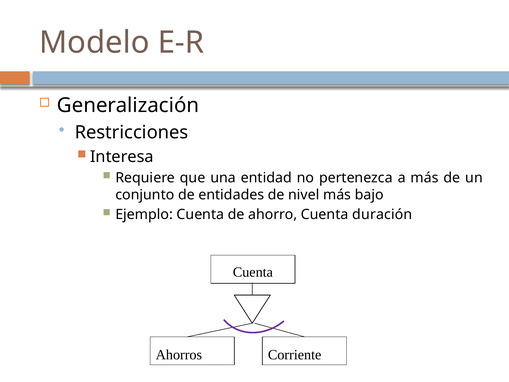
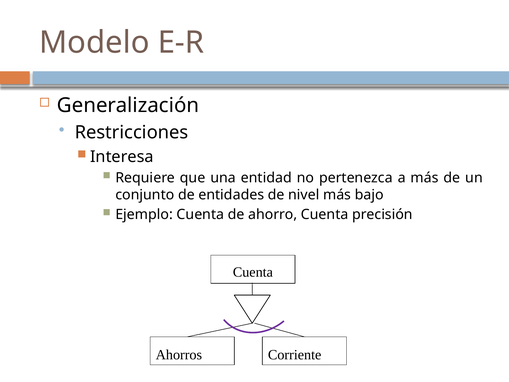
duración: duración -> precisión
